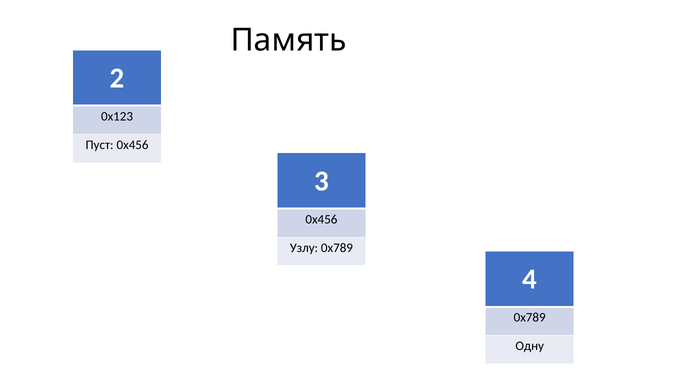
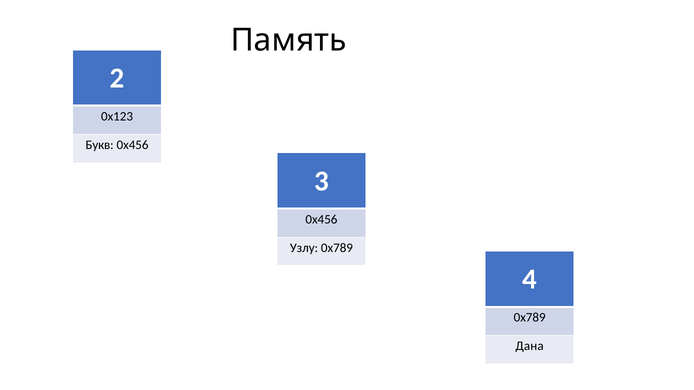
Пуст: Пуст -> Букв
Одну: Одну -> Дана
